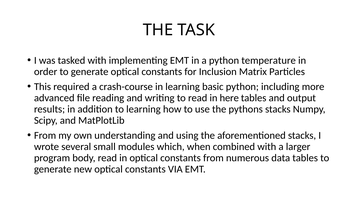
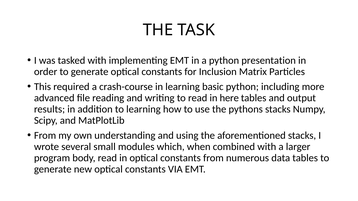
temperature: temperature -> presentation
